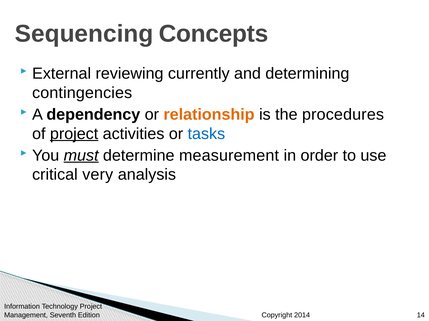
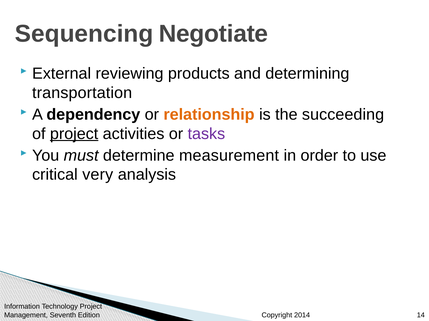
Concepts: Concepts -> Negotiate
currently: currently -> products
contingencies: contingencies -> transportation
procedures: procedures -> succeeding
tasks colour: blue -> purple
must underline: present -> none
